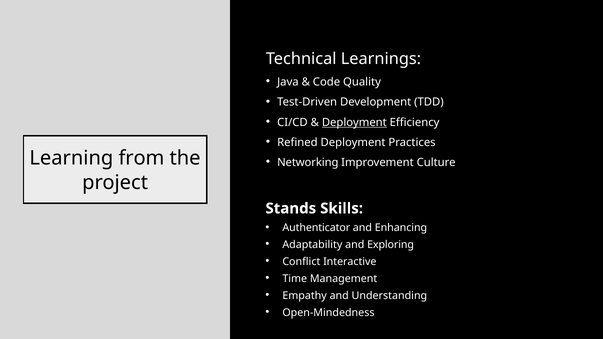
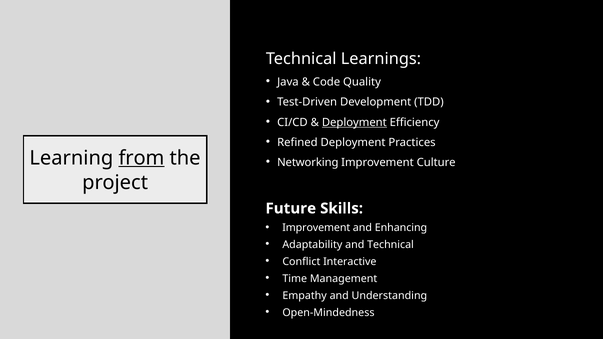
from underline: none -> present
Stands: Stands -> Future
Authenticator at (316, 228): Authenticator -> Improvement
and Exploring: Exploring -> Technical
